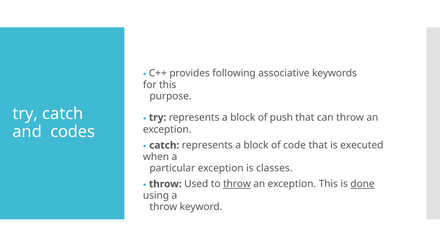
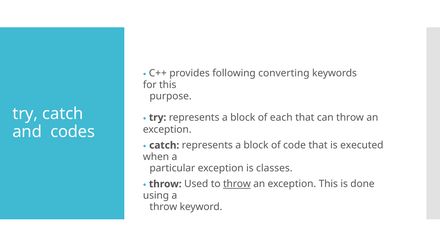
associative: associative -> converting
push: push -> each
done underline: present -> none
